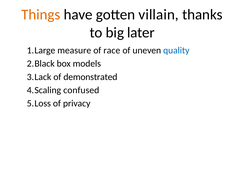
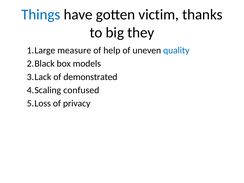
Things colour: orange -> blue
villain: villain -> victim
later: later -> they
race: race -> help
